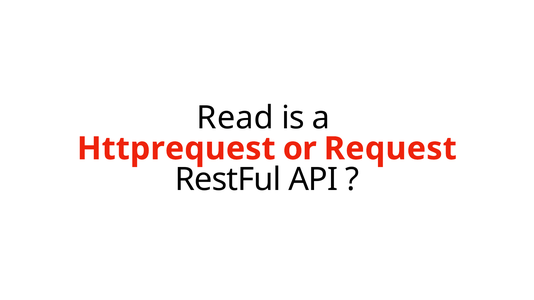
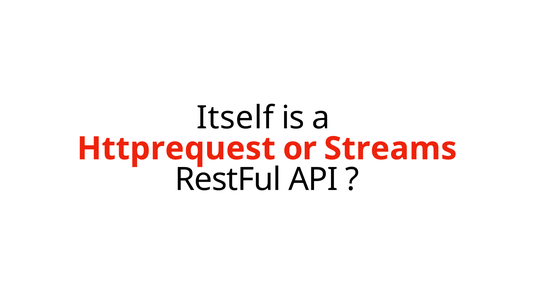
Read: Read -> Itself
Request: Request -> Streams
